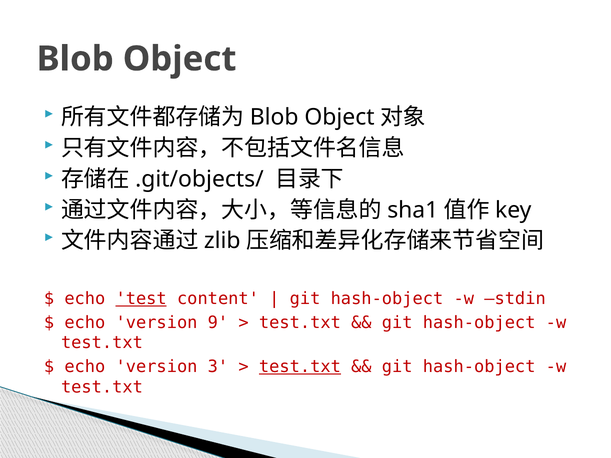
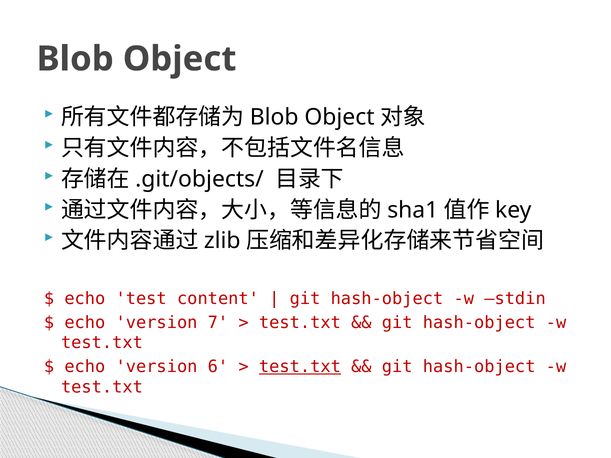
test underline: present -> none
9: 9 -> 7
3: 3 -> 6
